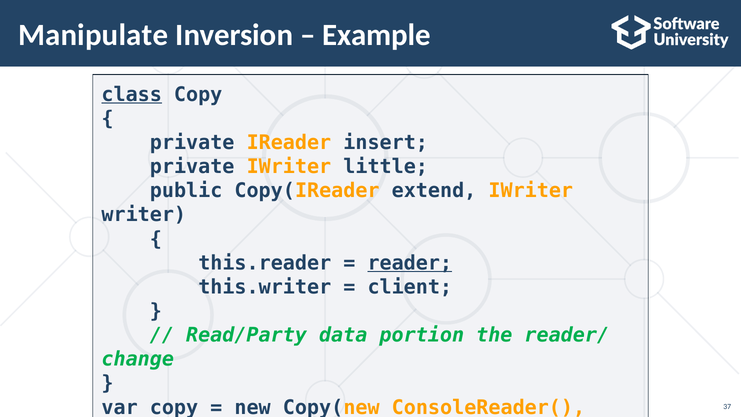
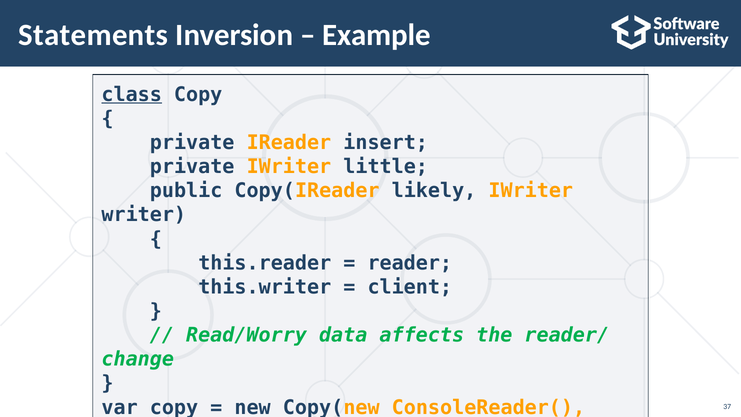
Manipulate: Manipulate -> Statements
extend: extend -> likely
reader underline: present -> none
Read/Party: Read/Party -> Read/Worry
portion: portion -> affects
